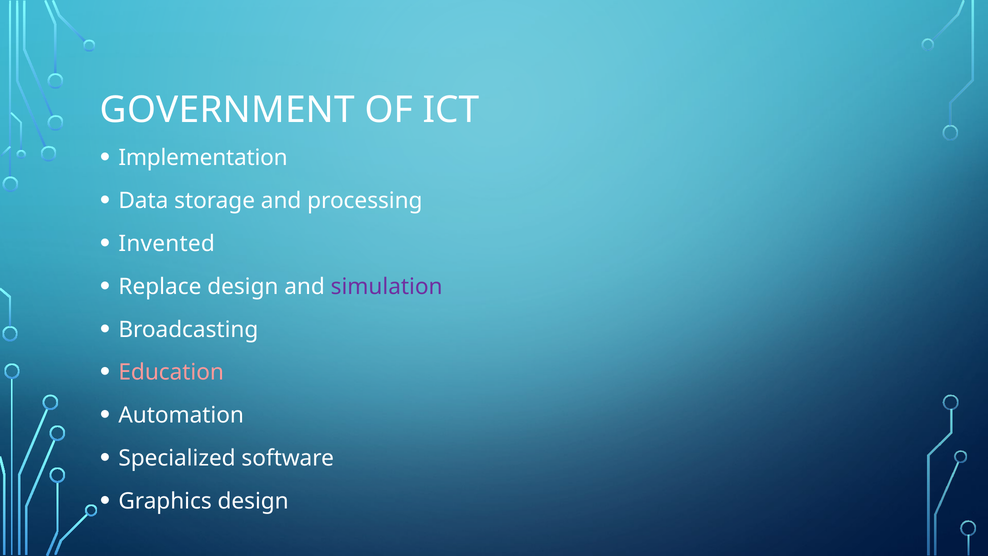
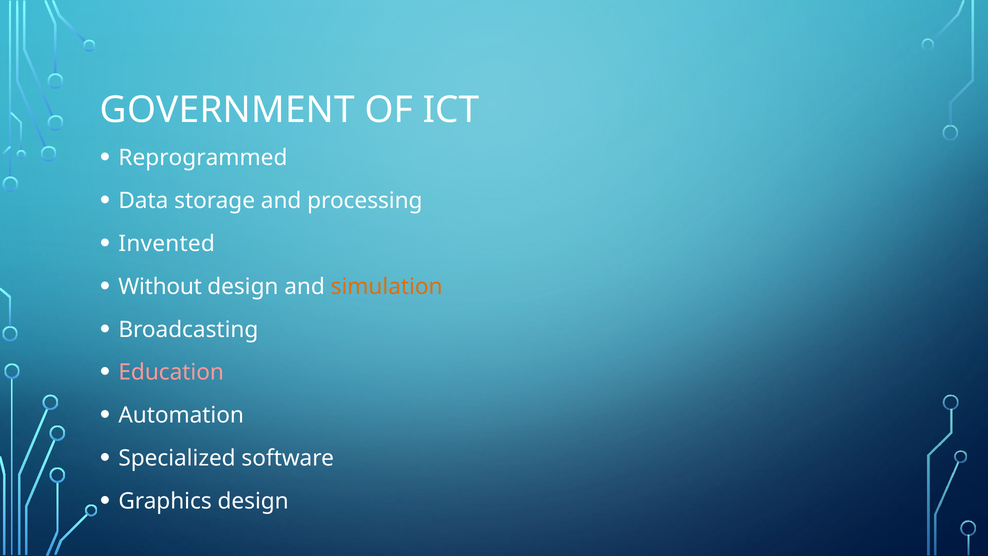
Implementation: Implementation -> Reprogrammed
Replace: Replace -> Without
simulation colour: purple -> orange
